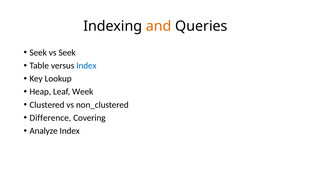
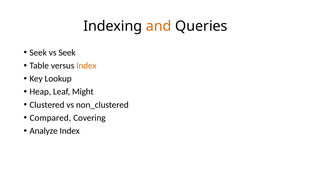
Index at (86, 66) colour: blue -> orange
Week: Week -> Might
Difference: Difference -> Compared
